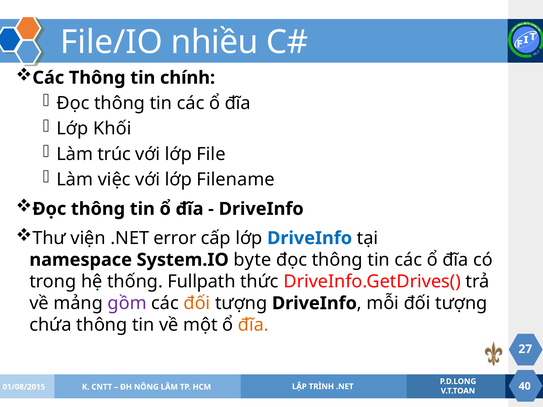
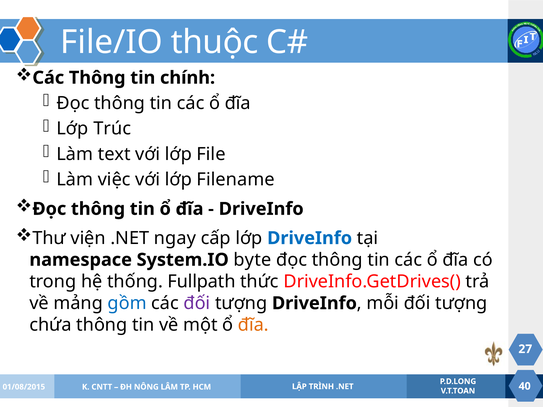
nhiều: nhiều -> thuộc
Khối: Khối -> Trúc
trúc: trúc -> text
error: error -> ngay
gồm colour: purple -> blue
đối at (197, 303) colour: orange -> purple
